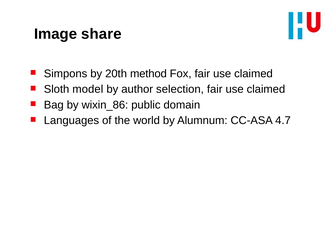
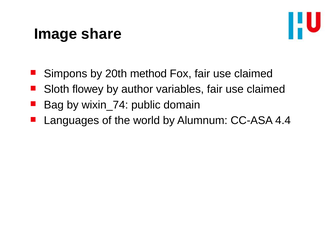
model: model -> flowey
selection: selection -> variables
wixin_86: wixin_86 -> wixin_74
4.7: 4.7 -> 4.4
